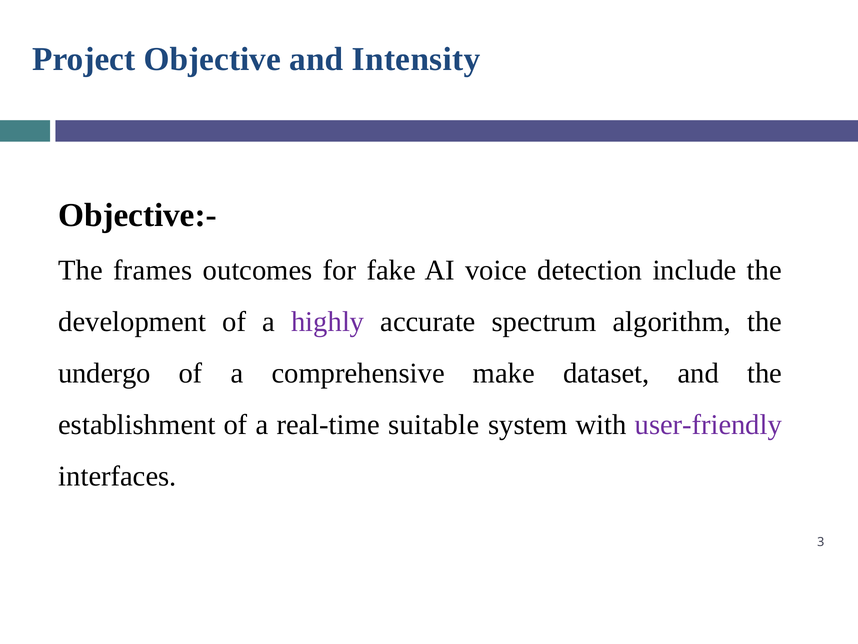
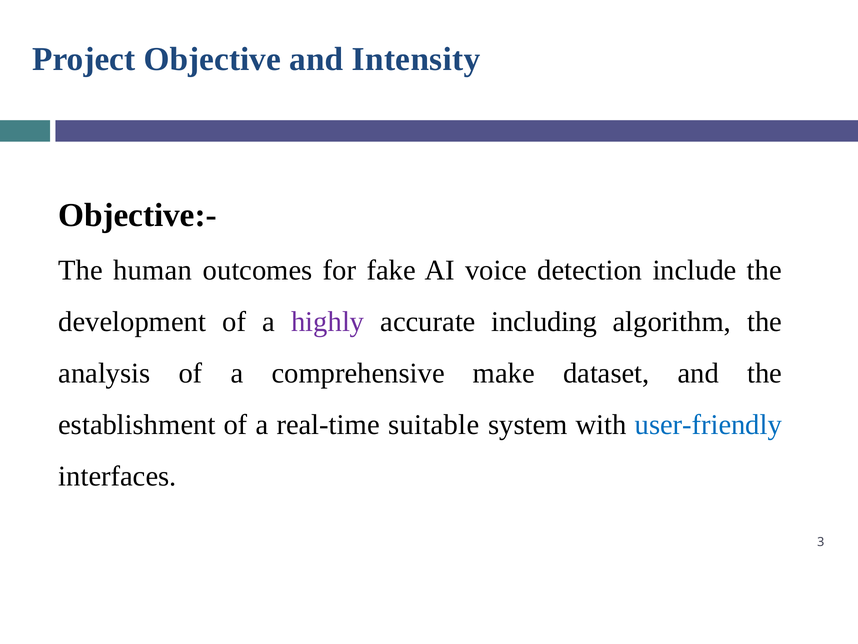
frames: frames -> human
spectrum: spectrum -> including
undergo: undergo -> analysis
user-friendly colour: purple -> blue
